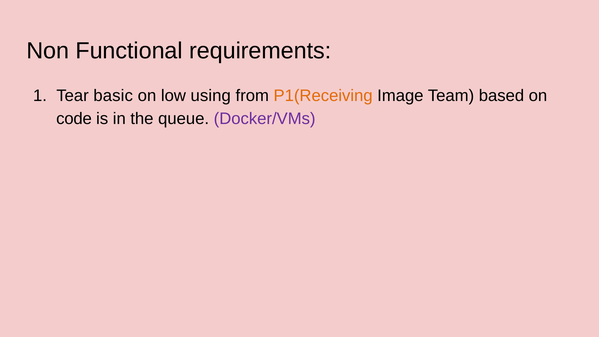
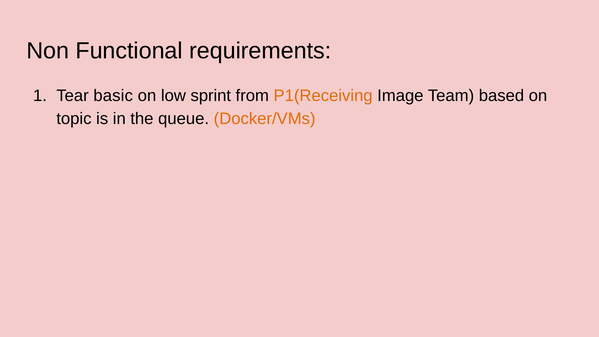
using: using -> sprint
code: code -> topic
Docker/VMs colour: purple -> orange
